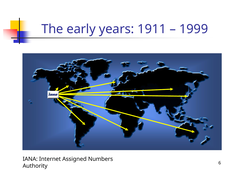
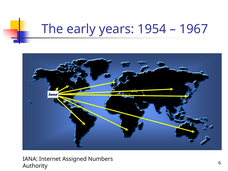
1911: 1911 -> 1954
1999: 1999 -> 1967
